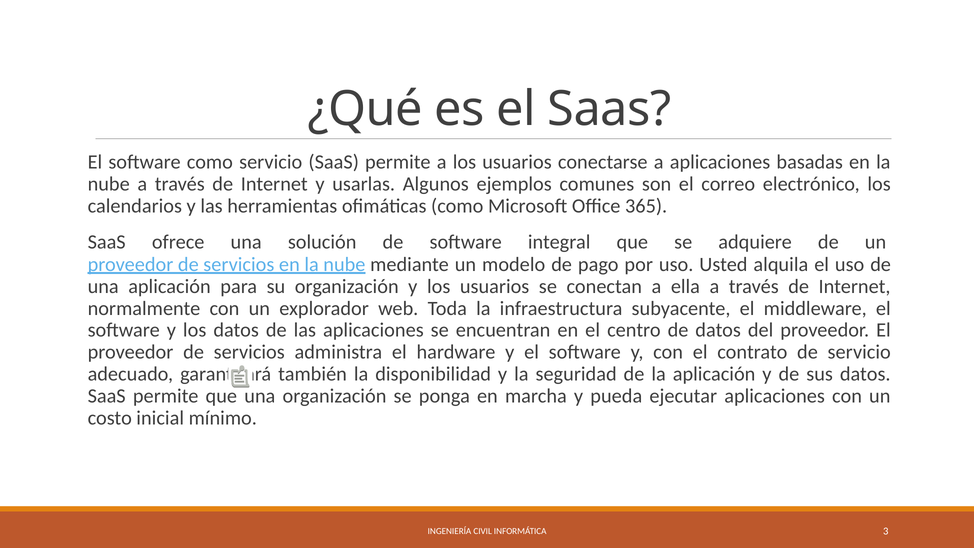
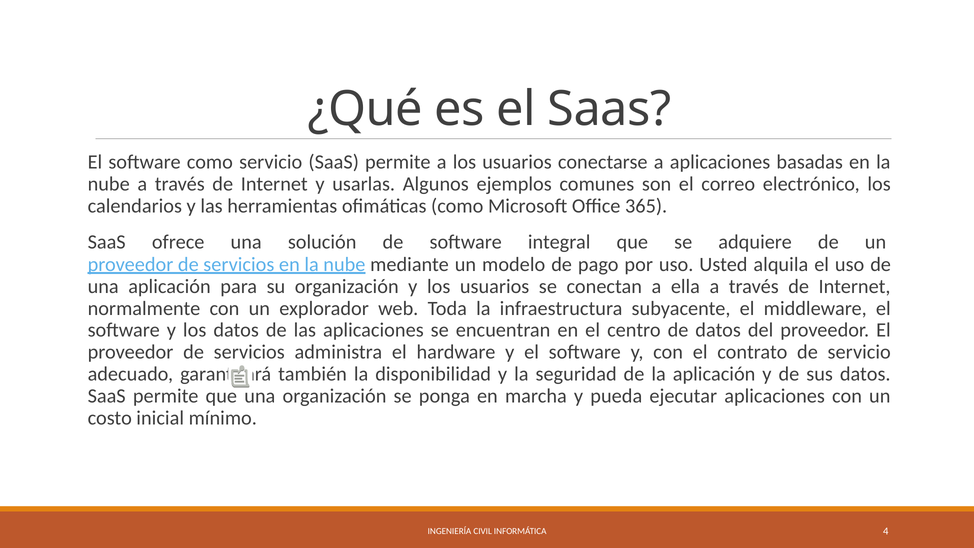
3: 3 -> 4
